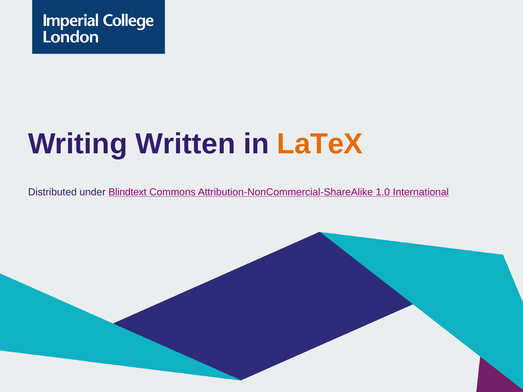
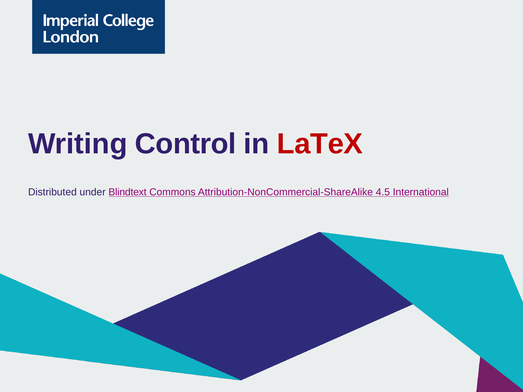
Written: Written -> Control
LaTeX colour: orange -> red
1.0: 1.0 -> 4.5
